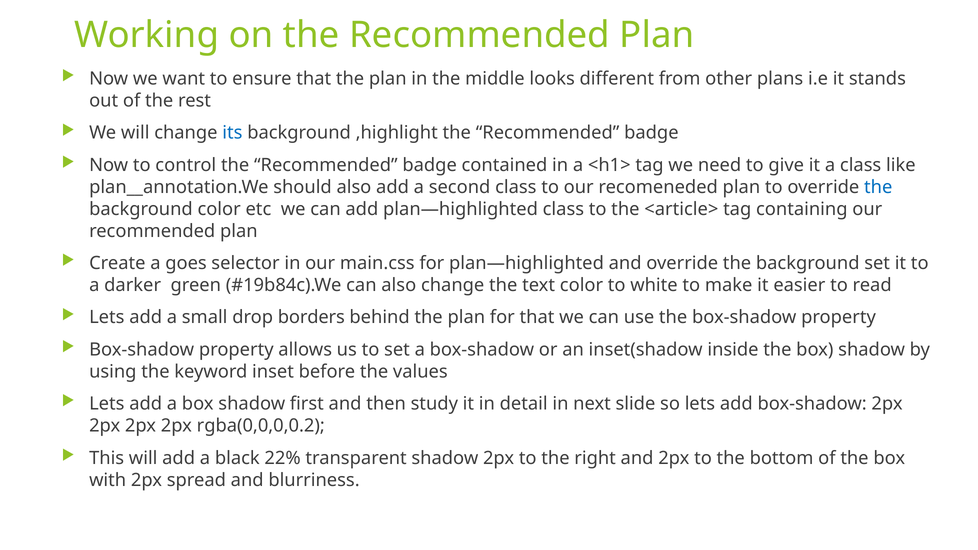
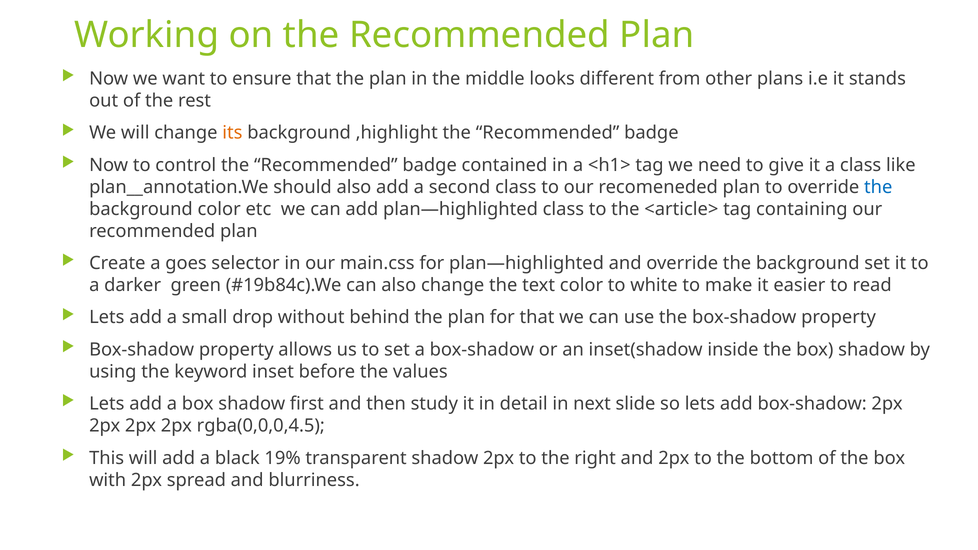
its colour: blue -> orange
borders: borders -> without
rgba(0,0,0,0.2: rgba(0,0,0,0.2 -> rgba(0,0,0,4.5
22%: 22% -> 19%
